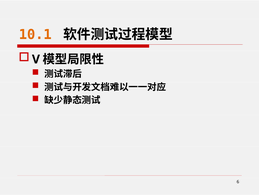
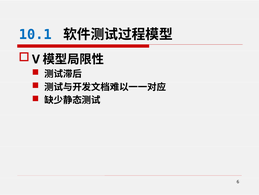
10.1 colour: orange -> blue
